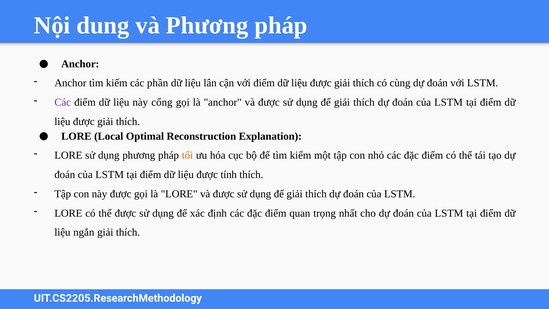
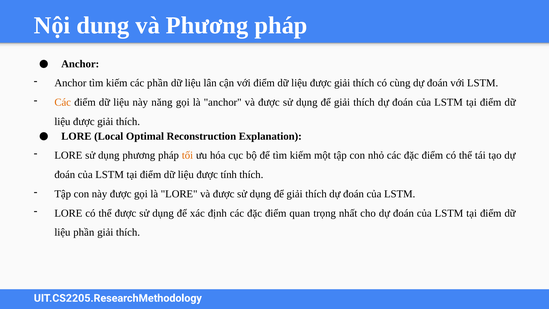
Các at (63, 102) colour: purple -> orange
cổng: cổng -> năng
liệu ngắn: ngắn -> phần
